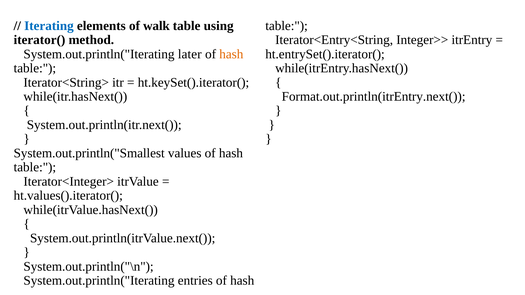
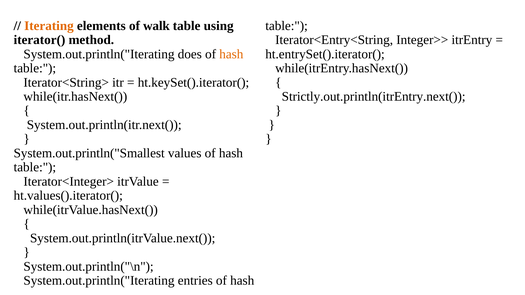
Iterating colour: blue -> orange
later: later -> does
Format.out.println(itrEntry.next(: Format.out.println(itrEntry.next( -> Strictly.out.println(itrEntry.next(
